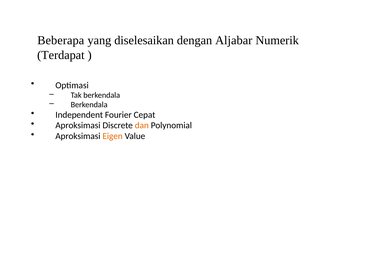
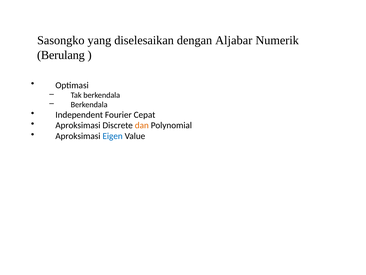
Beberapa: Beberapa -> Sasongko
Terdapat: Terdapat -> Berulang
Eigen colour: orange -> blue
